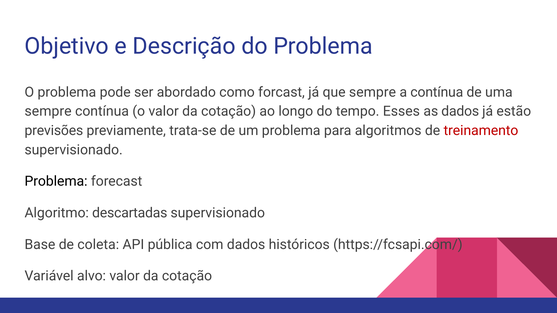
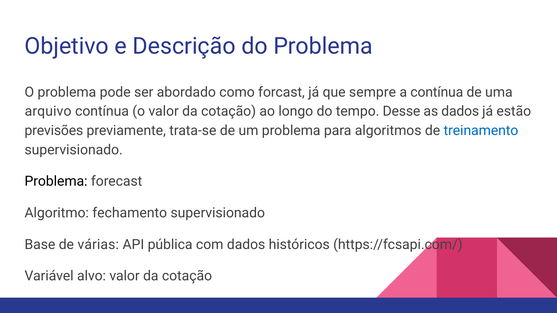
sempre at (48, 112): sempre -> arquivo
Esses: Esses -> Desse
treinamento colour: red -> blue
descartadas: descartadas -> fechamento
coleta: coleta -> várias
